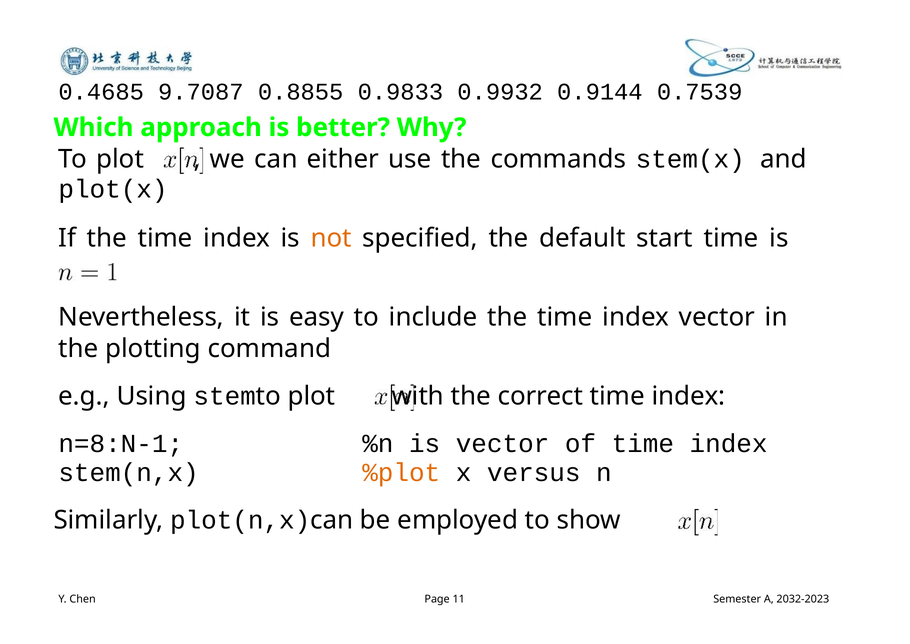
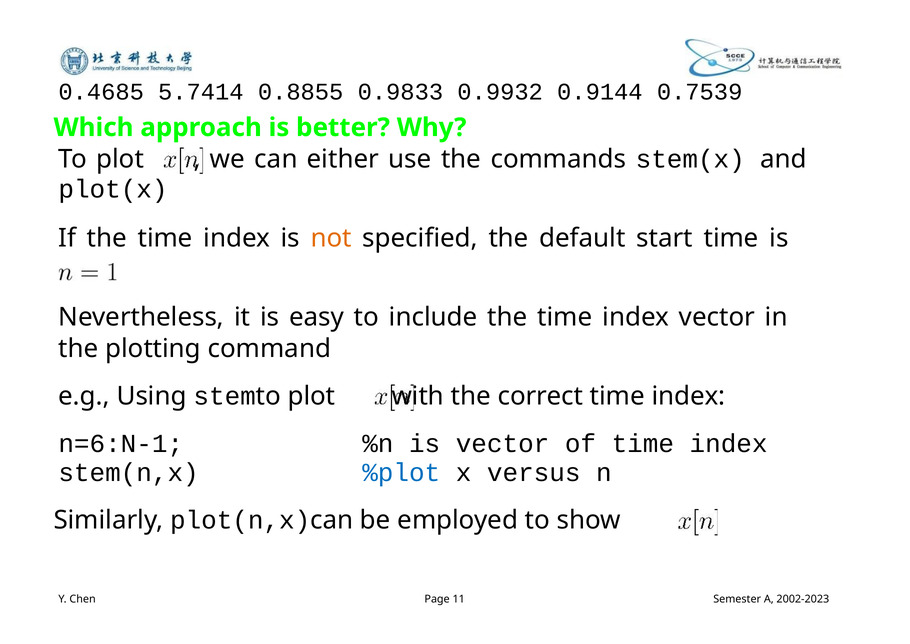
9.7087: 9.7087 -> 5.7414
n=8:N-1: n=8:N-1 -> n=6:N-1
%plot colour: orange -> blue
2032-2023: 2032-2023 -> 2002-2023
